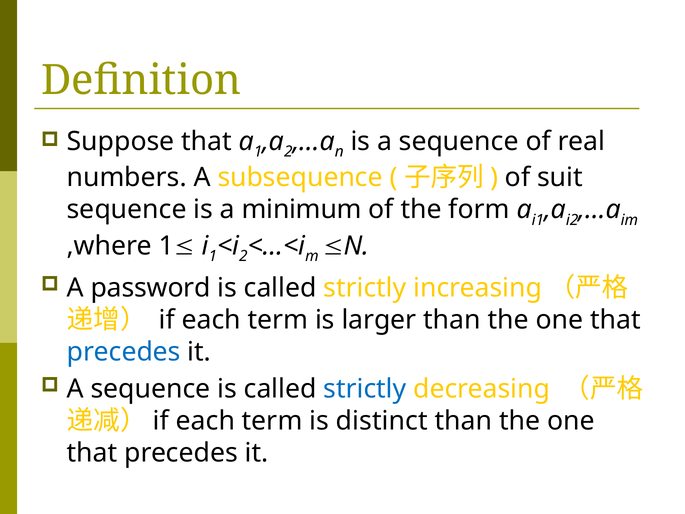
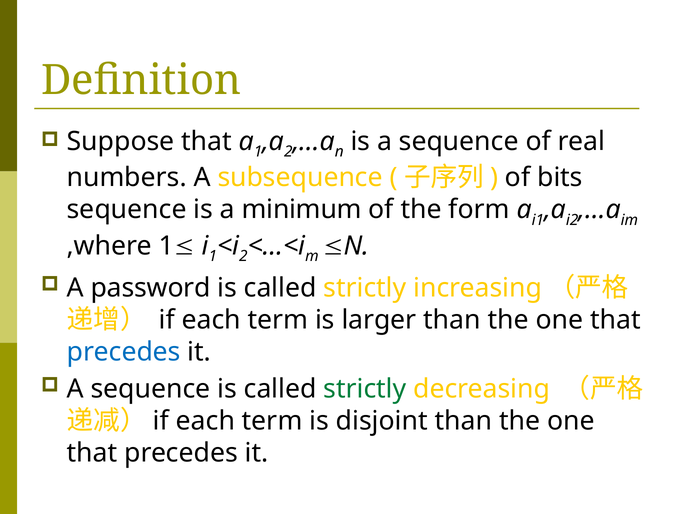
suit: suit -> bits
strictly at (365, 389) colour: blue -> green
distinct: distinct -> disjoint
